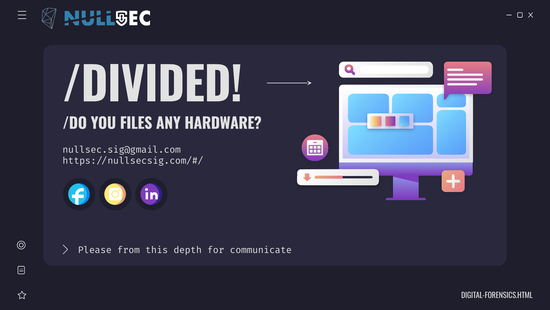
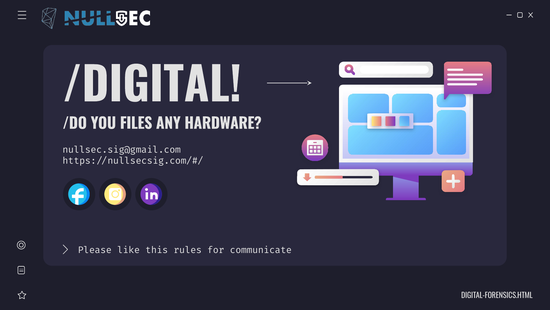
/DIVIDED: /DIVIDED -> /DIGITAL
from: from -> like
depth: depth -> rules
